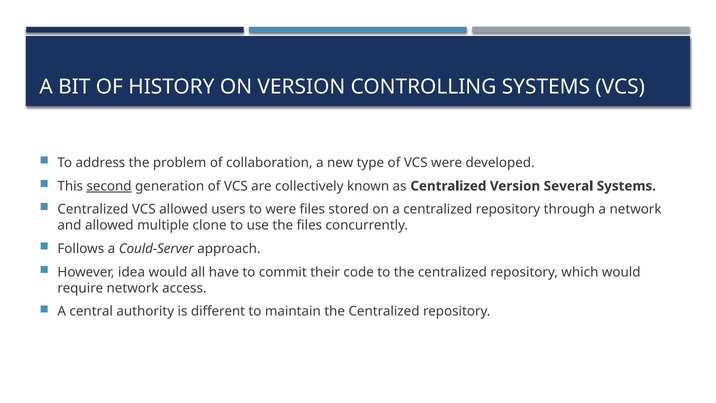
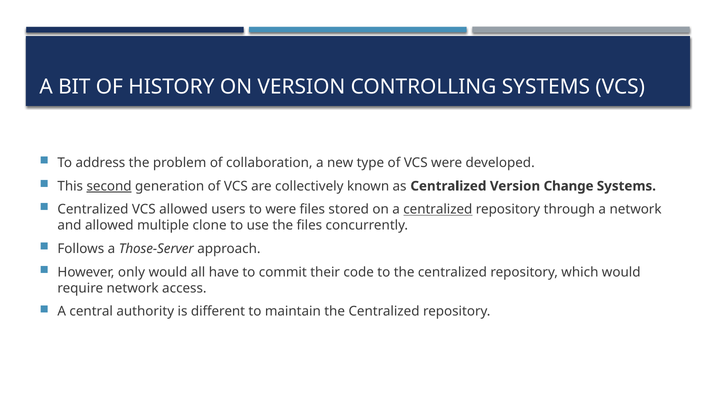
Several: Several -> Change
centralized at (438, 209) underline: none -> present
Could-Server: Could-Server -> Those-Server
idea: idea -> only
